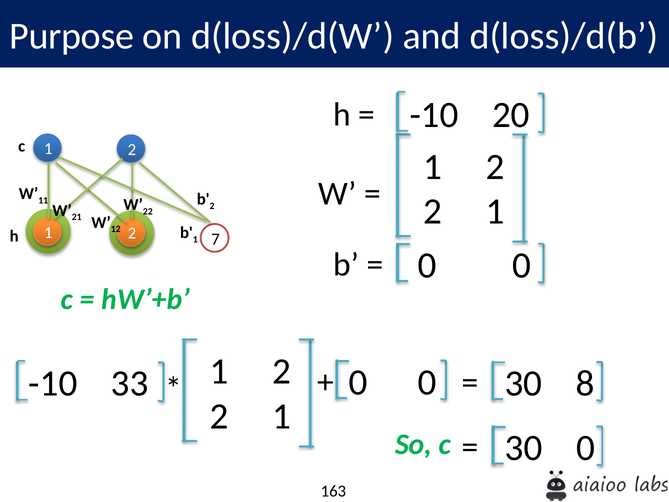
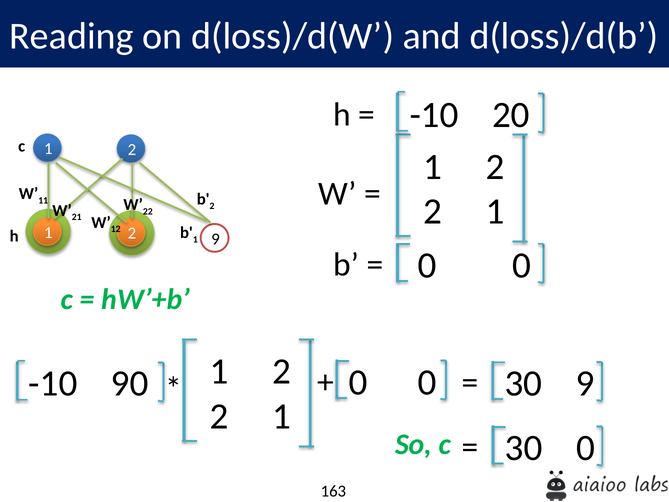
Purpose: Purpose -> Reading
2 7: 7 -> 9
33: 33 -> 90
30 8: 8 -> 9
